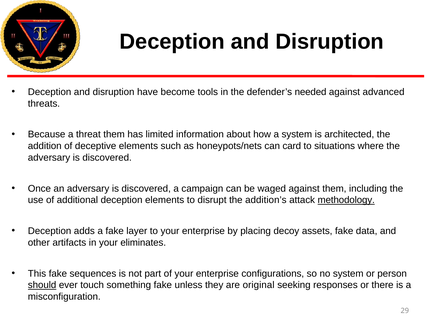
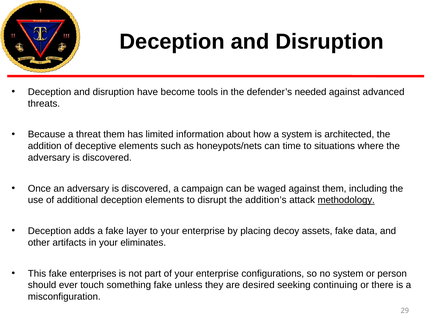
card: card -> time
sequences: sequences -> enterprises
should underline: present -> none
original: original -> desired
responses: responses -> continuing
